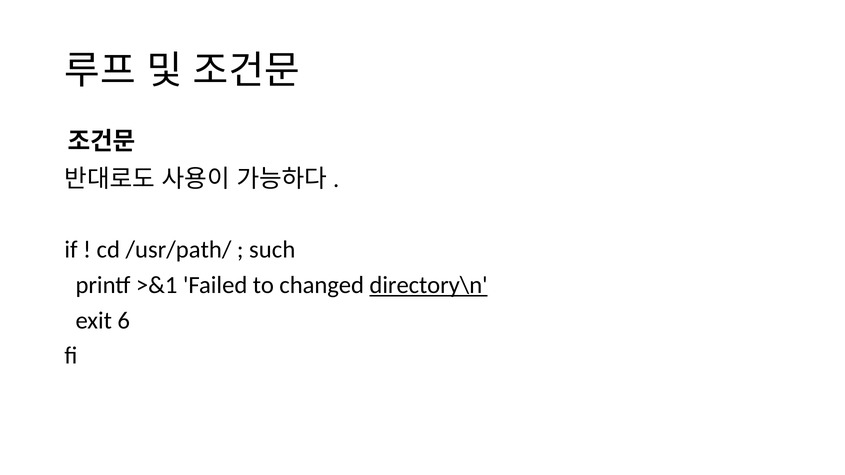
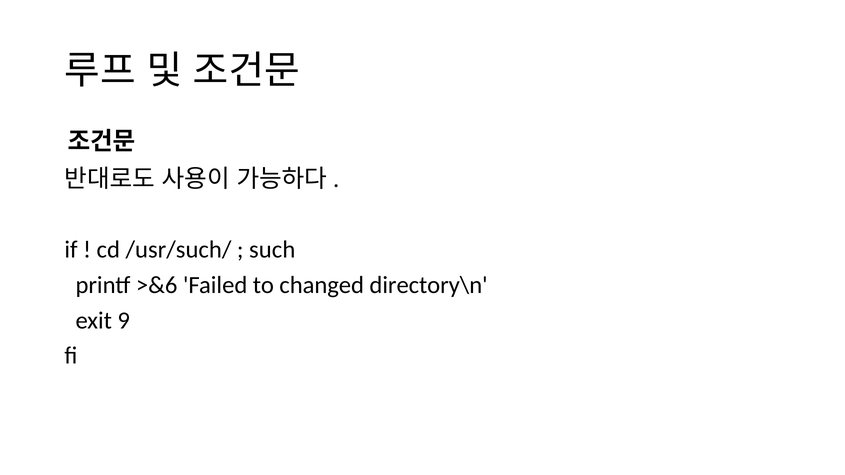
/usr/path/: /usr/path/ -> /usr/such/
>&1: >&1 -> >&6
directory\n underline: present -> none
6: 6 -> 9
